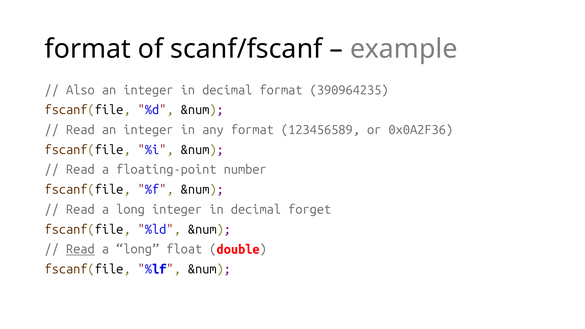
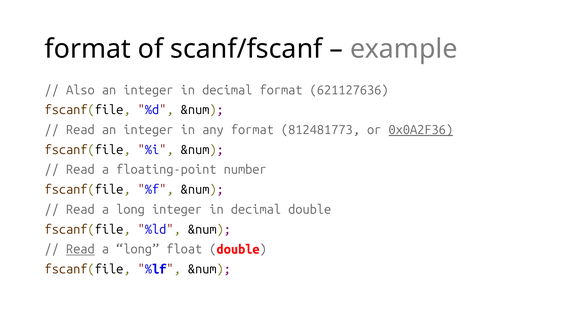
390964235: 390964235 -> 621127636
123456589: 123456589 -> 812481773
0x0A2F36 underline: none -> present
decimal forget: forget -> double
